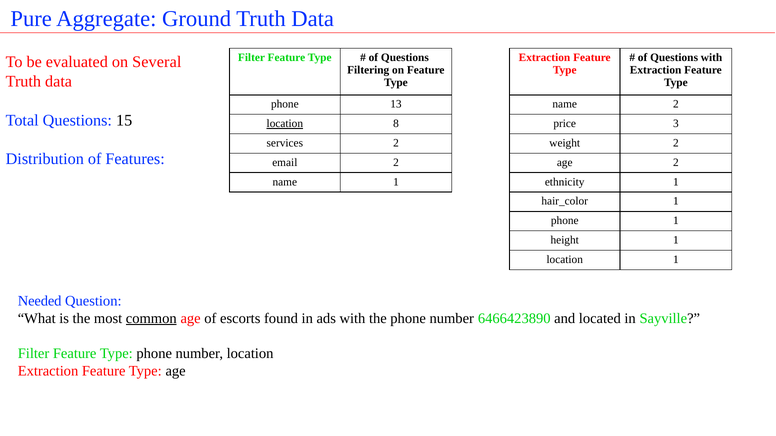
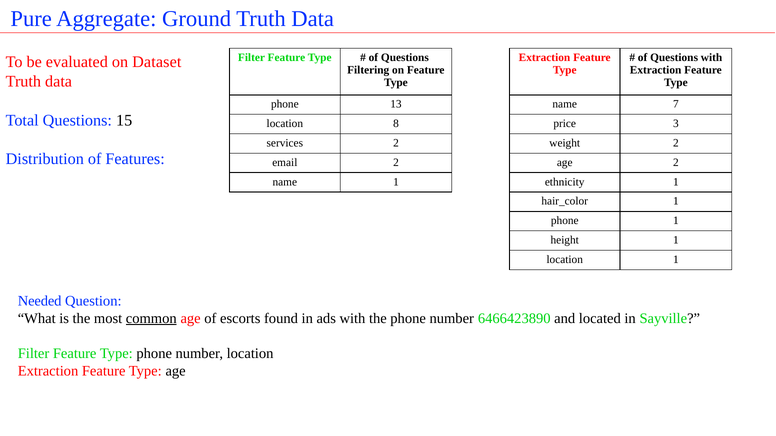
Several: Several -> Dataset
name 2: 2 -> 7
location at (285, 124) underline: present -> none
